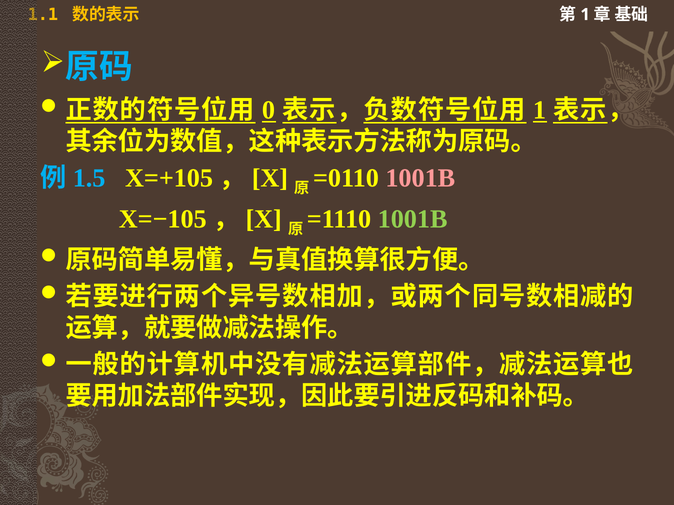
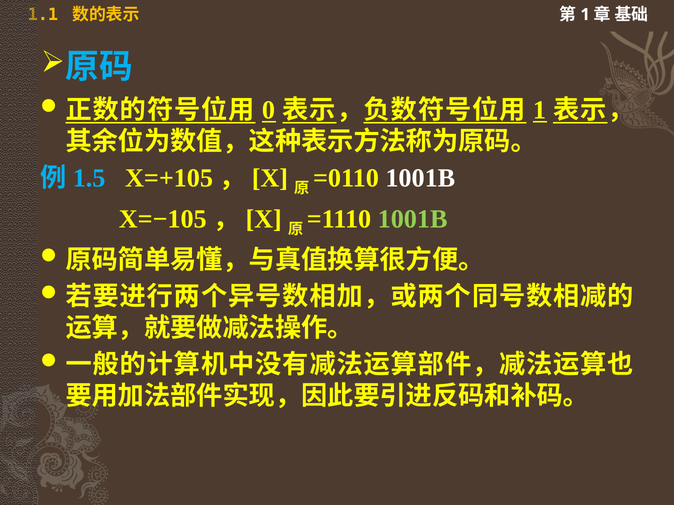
1001B at (420, 178) colour: pink -> white
